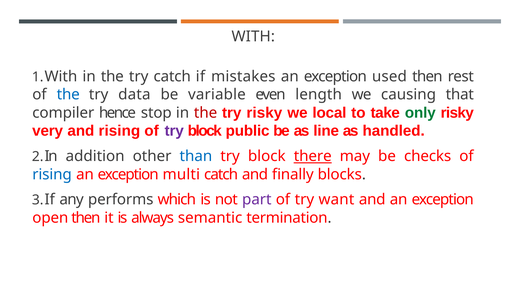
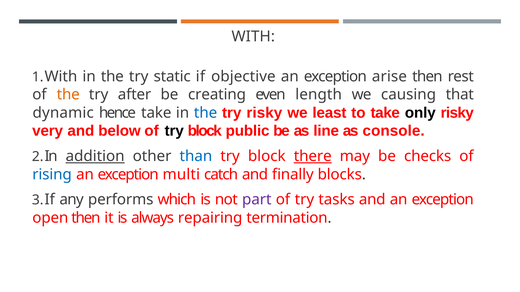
try catch: catch -> static
mistakes: mistakes -> objective
used: used -> arise
the at (68, 95) colour: blue -> orange
data: data -> after
variable: variable -> creating
compiler: compiler -> dynamic
hence stop: stop -> take
the at (206, 113) colour: red -> blue
local: local -> least
only colour: green -> black
and rising: rising -> below
try at (174, 131) colour: purple -> black
handled: handled -> console
addition underline: none -> present
want: want -> tasks
semantic: semantic -> repairing
